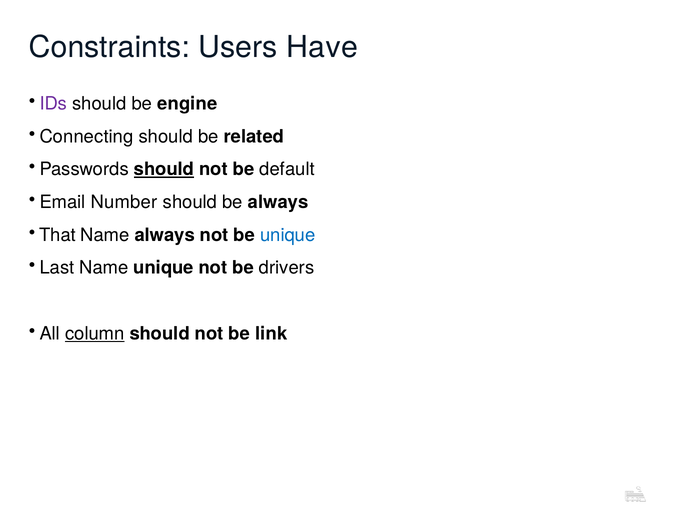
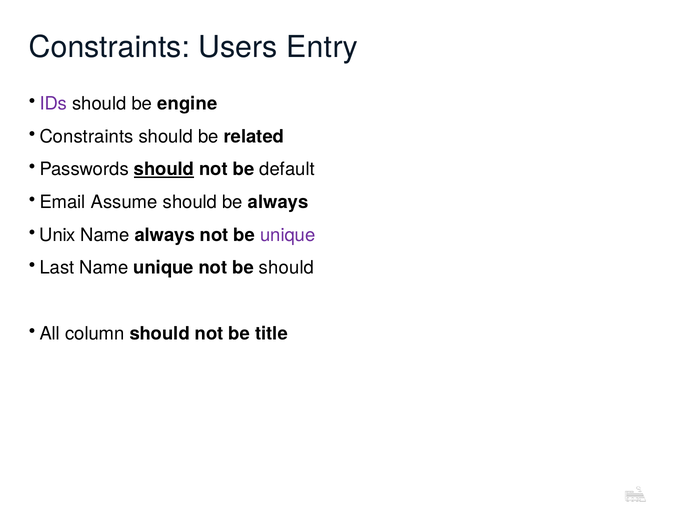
Have: Have -> Entry
Connecting at (87, 137): Connecting -> Constraints
Number: Number -> Assume
That: That -> Unix
unique at (288, 235) colour: blue -> purple
be drivers: drivers -> should
column underline: present -> none
link: link -> title
